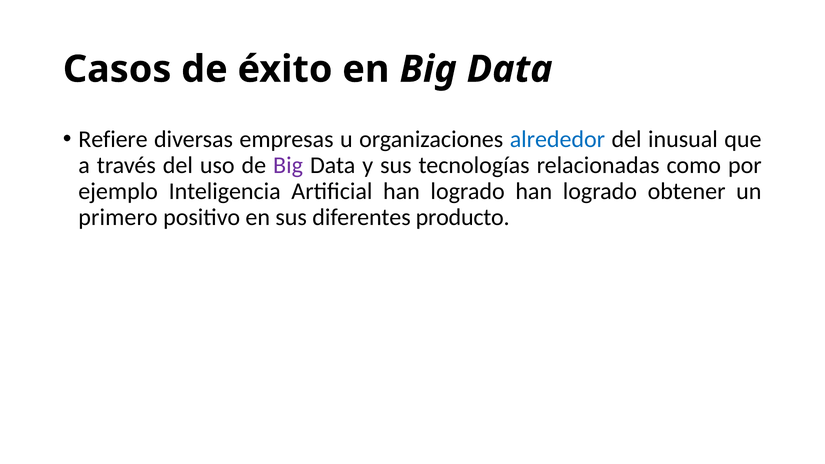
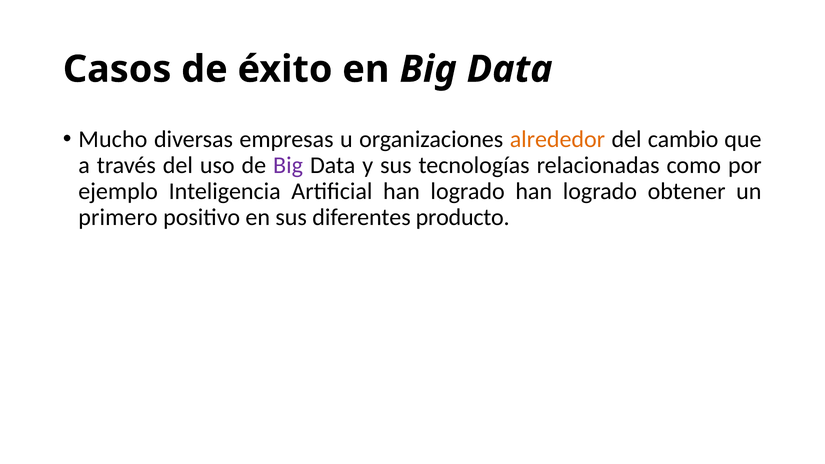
Refiere: Refiere -> Mucho
alrededor colour: blue -> orange
inusual: inusual -> cambio
